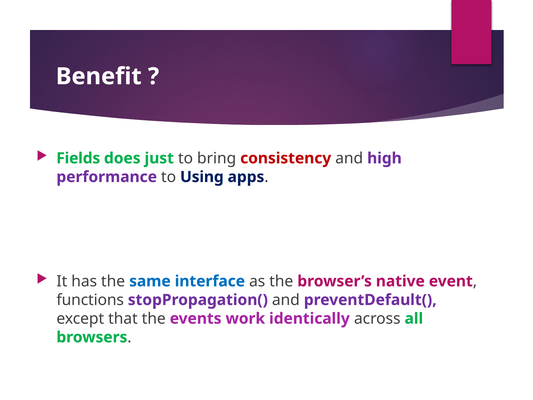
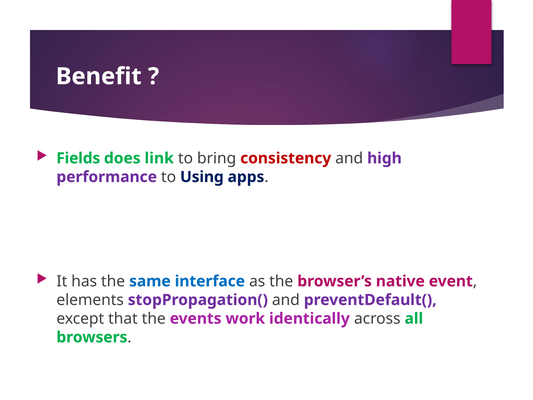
just: just -> link
functions: functions -> elements
